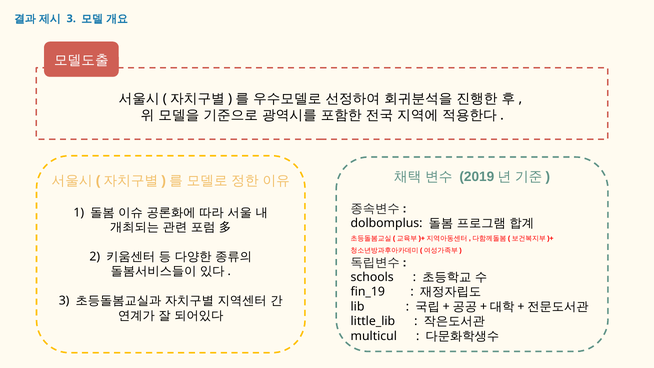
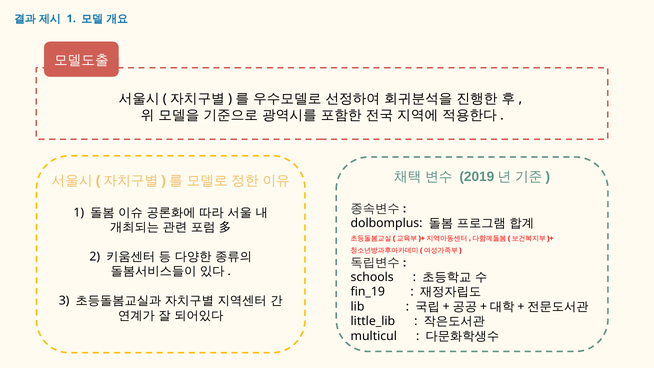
3 at (71, 19): 3 -> 1
